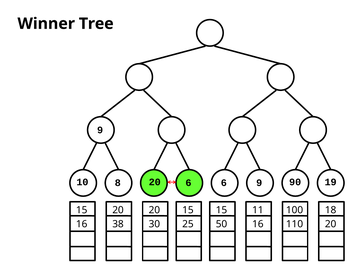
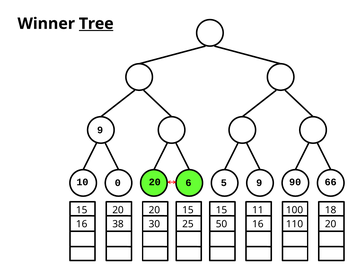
Tree underline: none -> present
8: 8 -> 0
6 6: 6 -> 5
19: 19 -> 66
